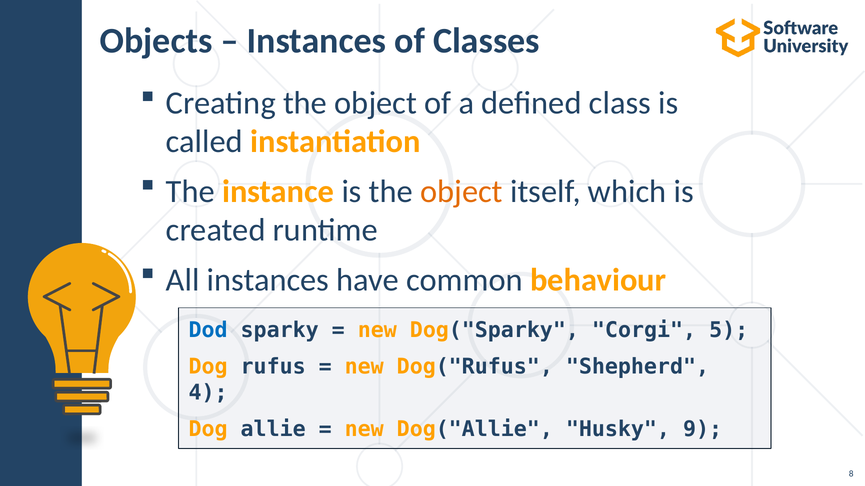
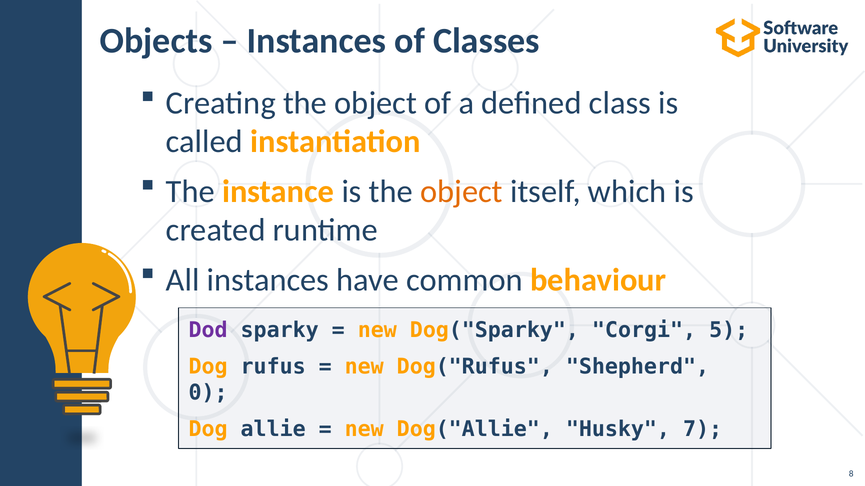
Dod colour: blue -> purple
4: 4 -> 0
9: 9 -> 7
